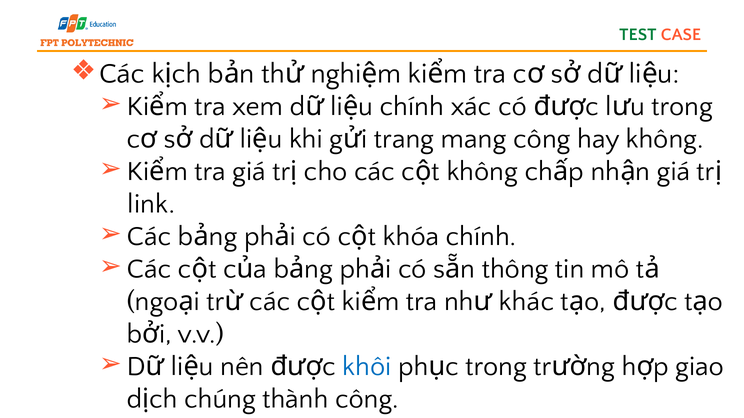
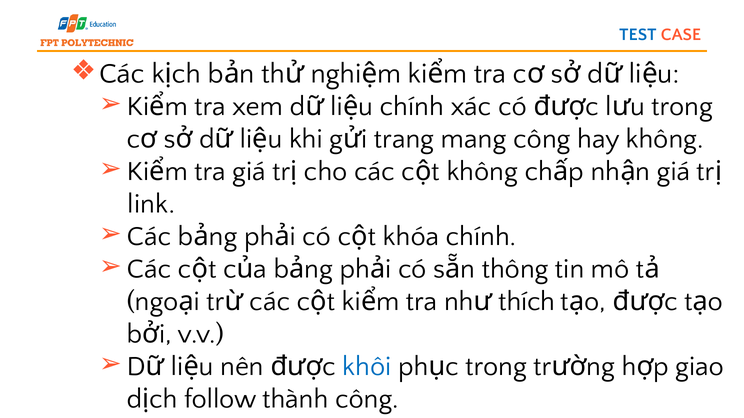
TEST colour: green -> blue
khác: khác -> thích
chúng: chúng -> follow
